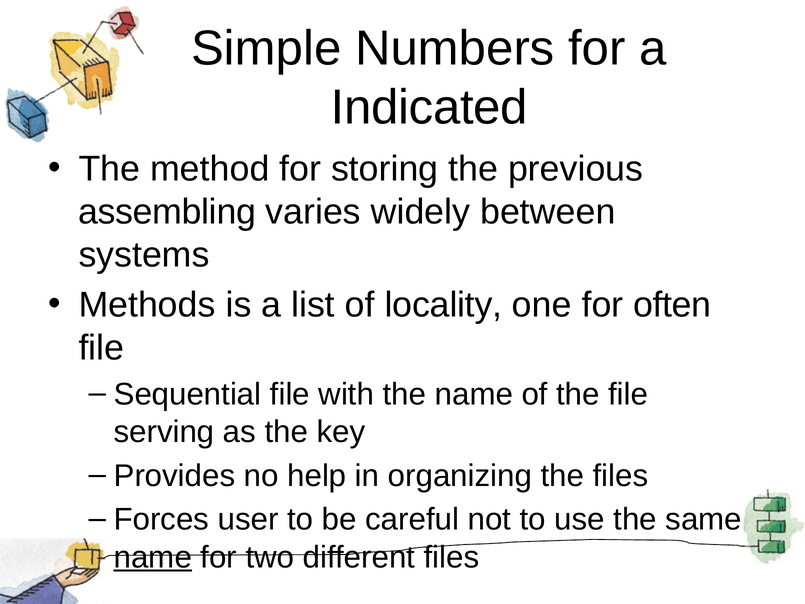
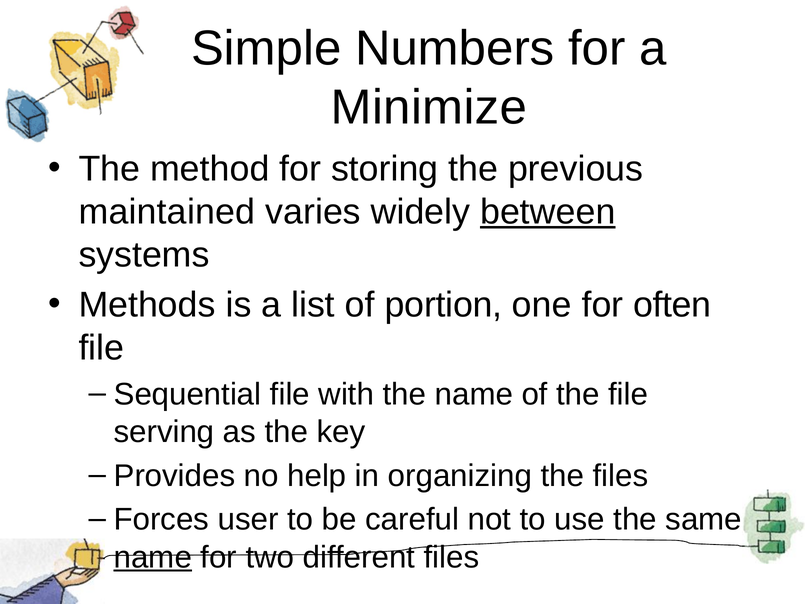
Indicated: Indicated -> Minimize
assembling: assembling -> maintained
between underline: none -> present
locality: locality -> portion
